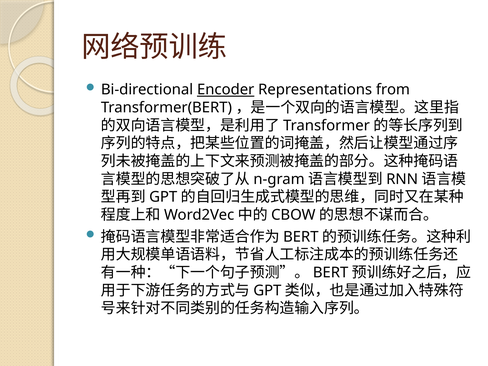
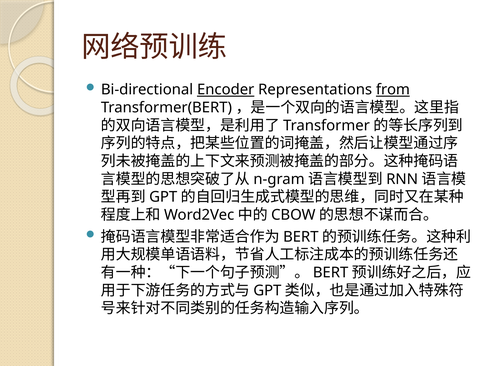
from underline: none -> present
